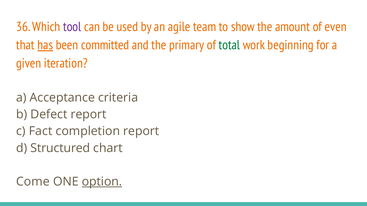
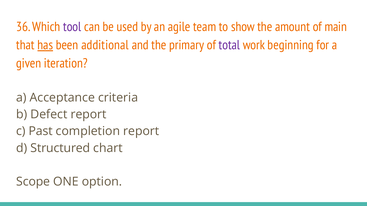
even: even -> main
committed: committed -> additional
total colour: green -> purple
Fact: Fact -> Past
Come: Come -> Scope
option underline: present -> none
